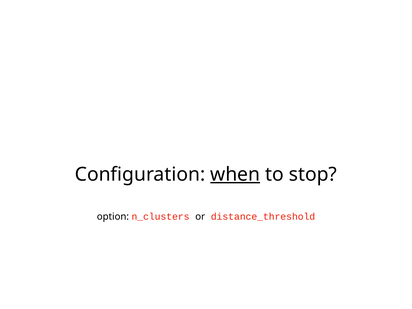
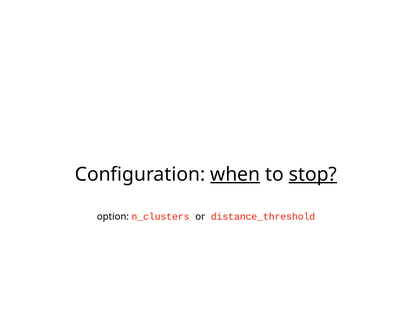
stop underline: none -> present
